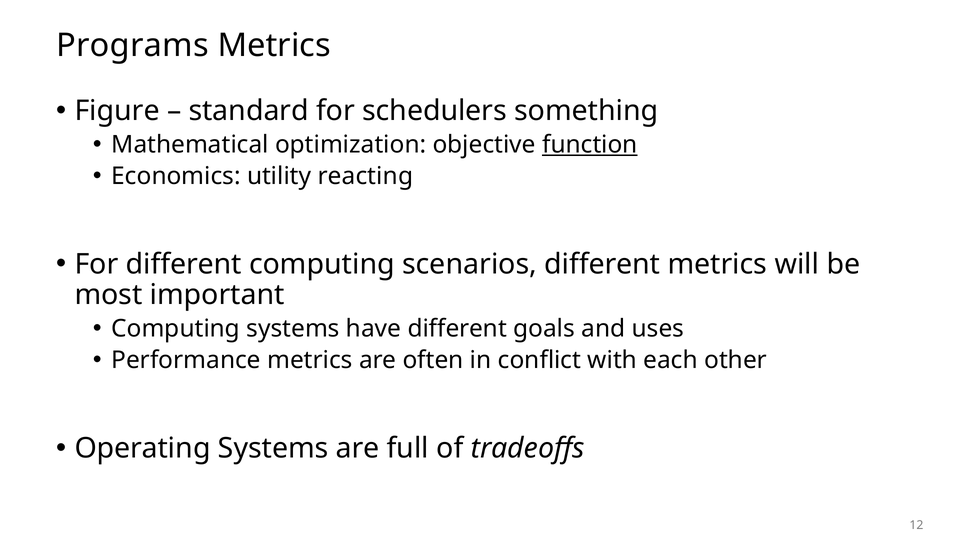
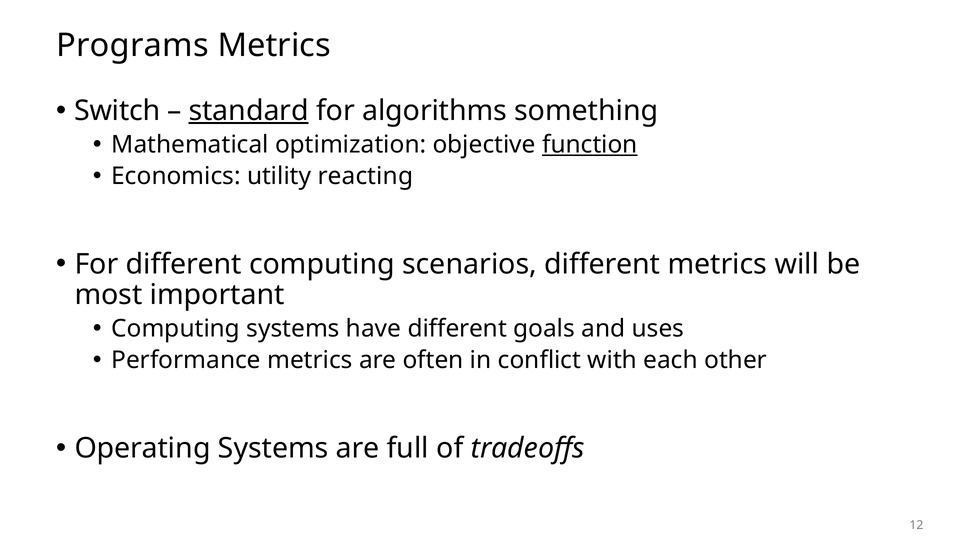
Figure: Figure -> Switch
standard underline: none -> present
schedulers: schedulers -> algorithms
